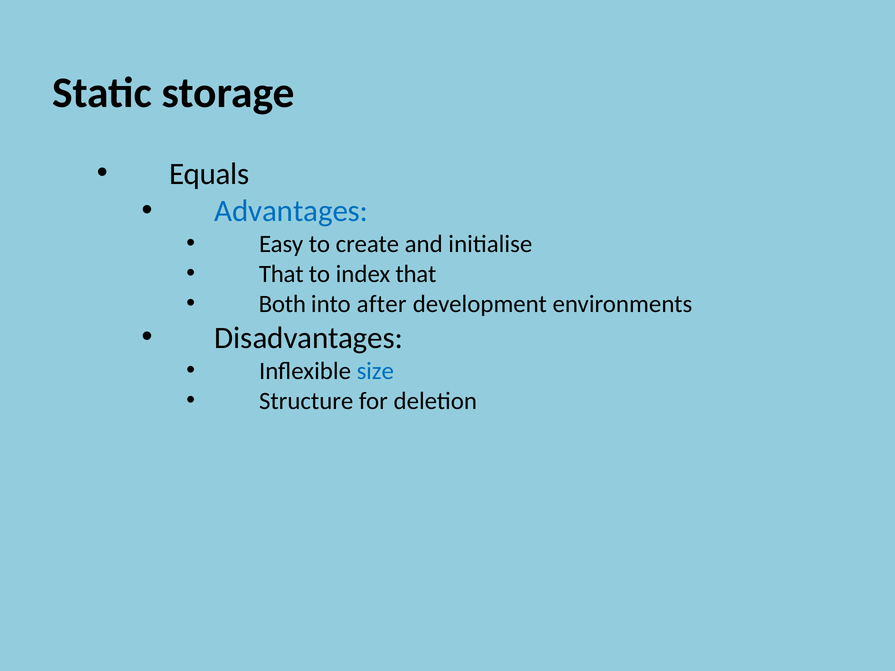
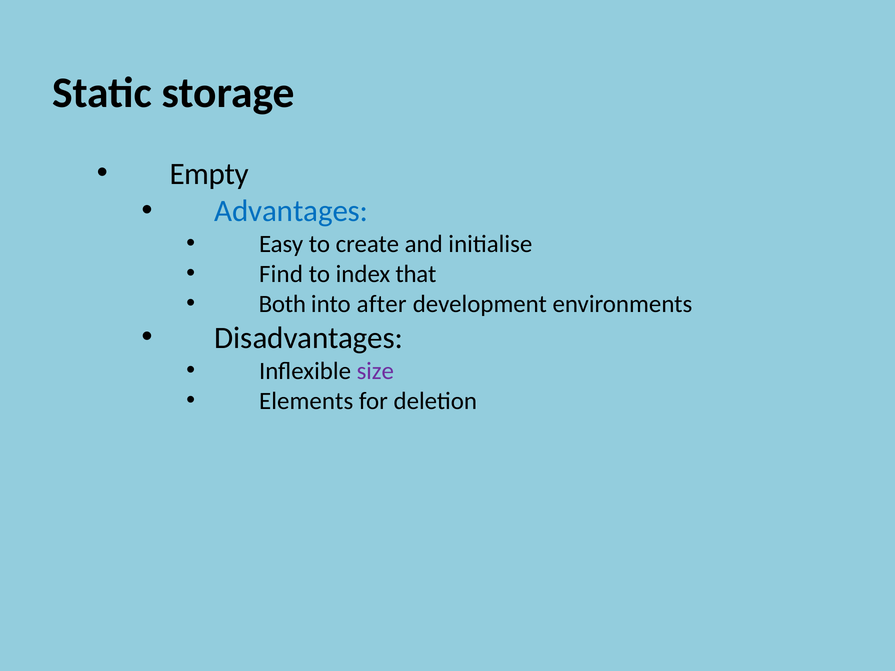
Equals: Equals -> Empty
That at (281, 274): That -> Find
size colour: blue -> purple
Structure: Structure -> Elements
